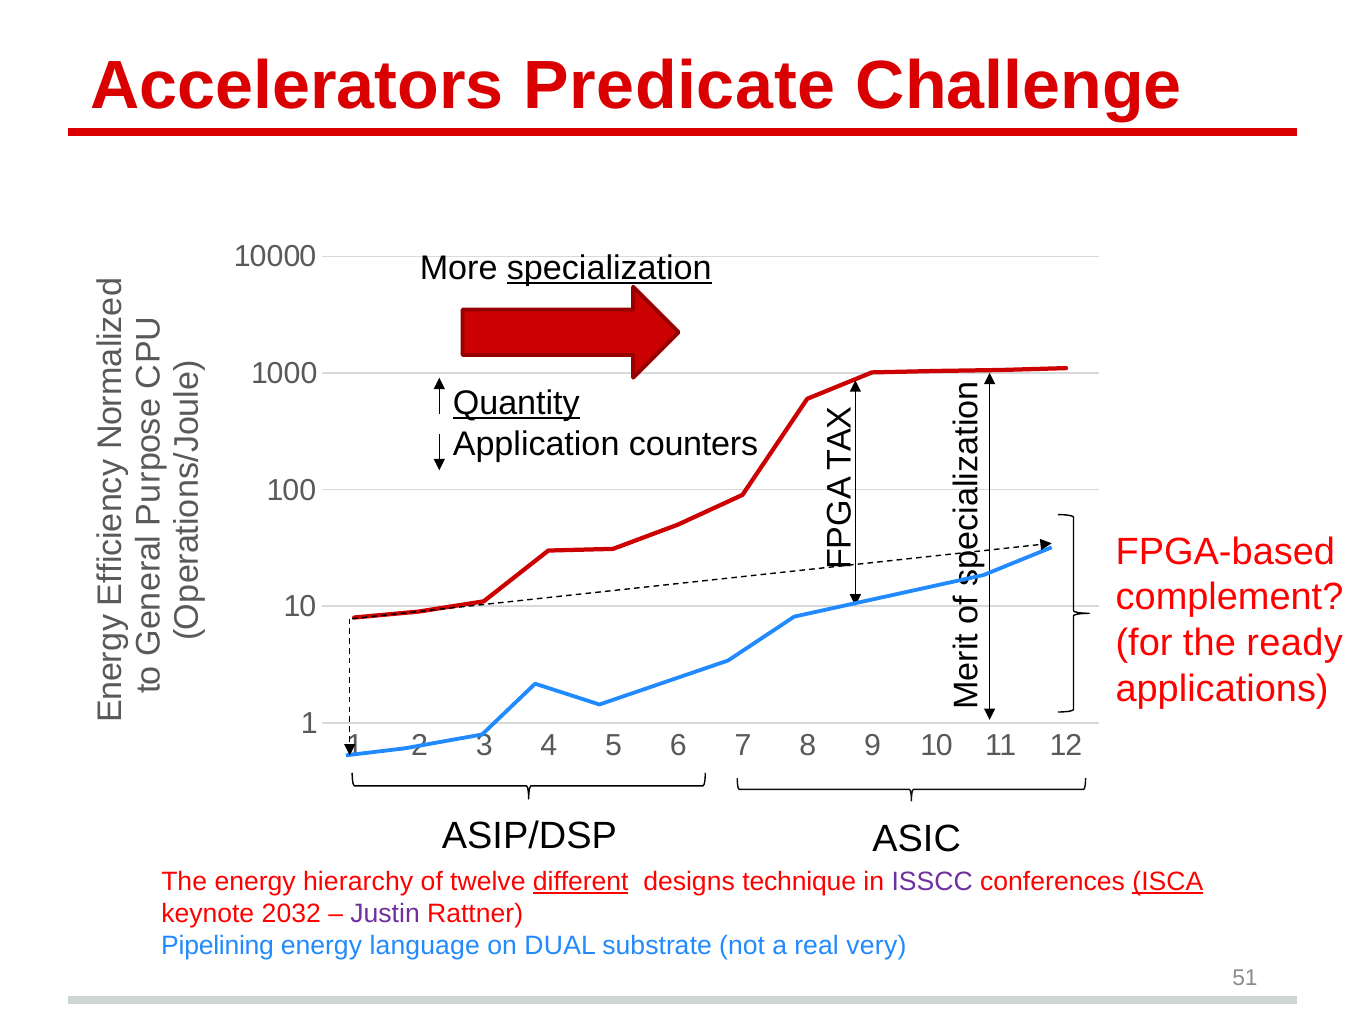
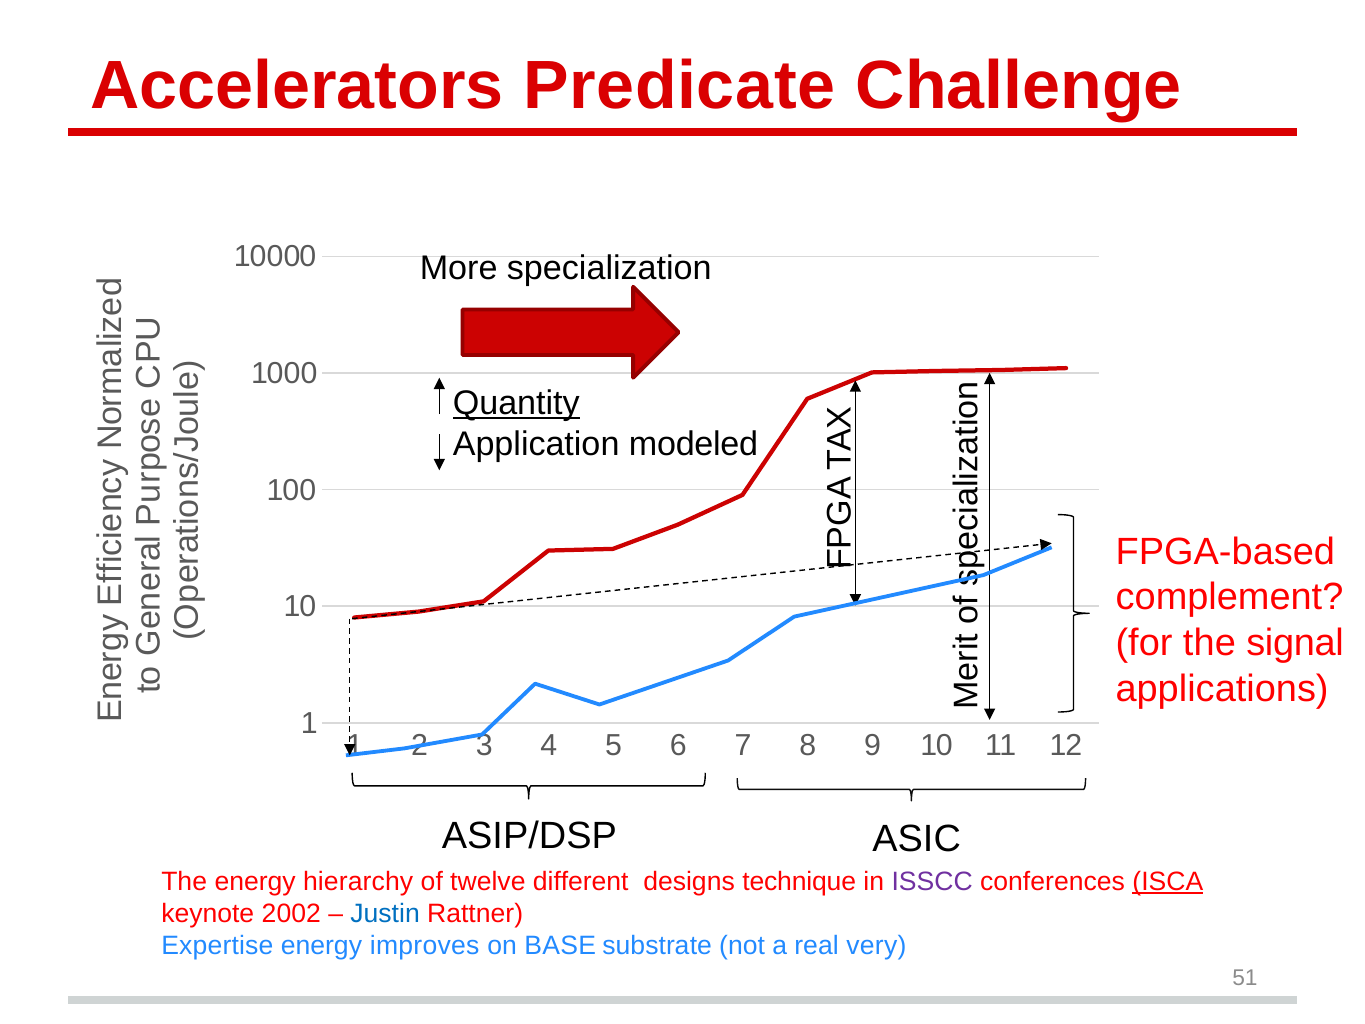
specialization underline: present -> none
counters: counters -> modeled
ready: ready -> signal
different underline: present -> none
2032: 2032 -> 2002
Justin colour: purple -> blue
Pipelining: Pipelining -> Expertise
language: language -> improves
DUAL: DUAL -> BASE
